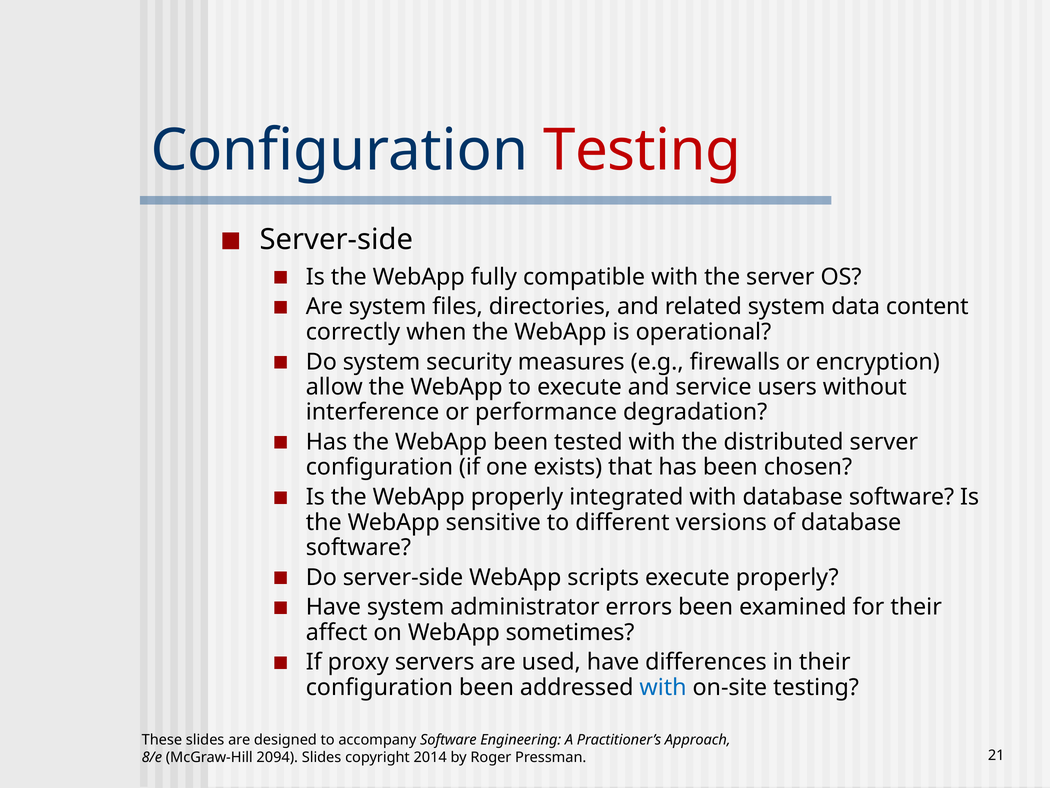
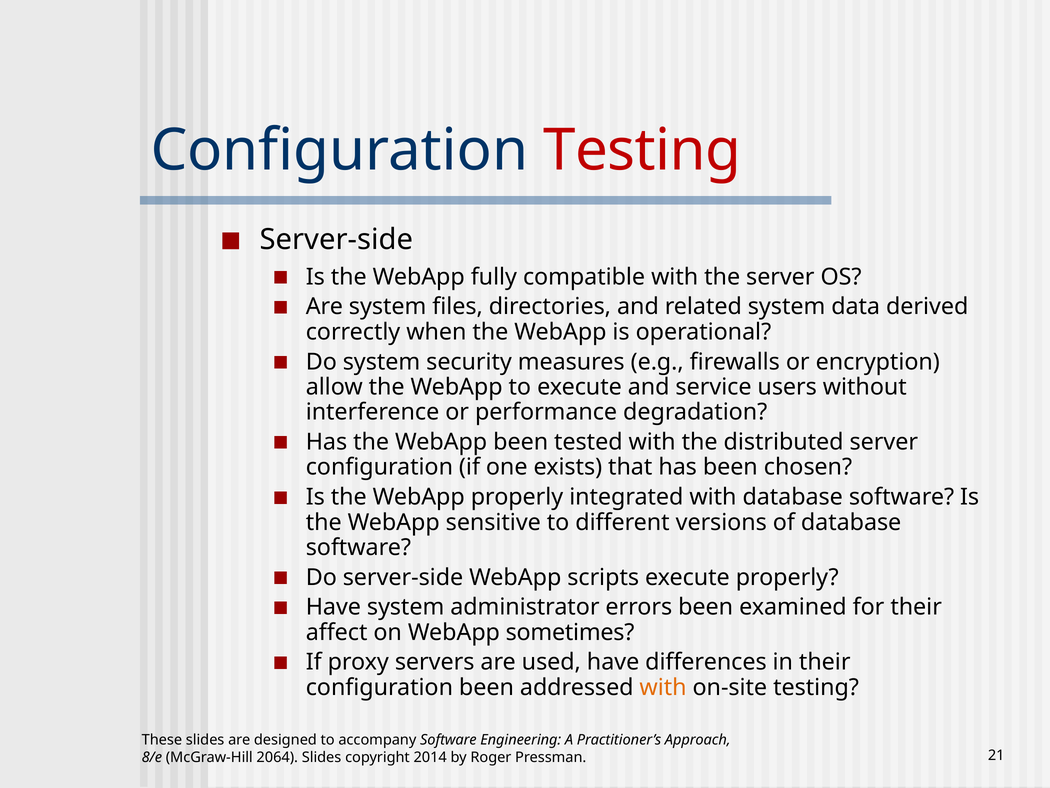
content: content -> derived
with at (663, 687) colour: blue -> orange
2094: 2094 -> 2064
